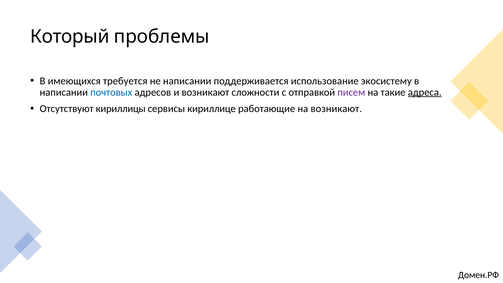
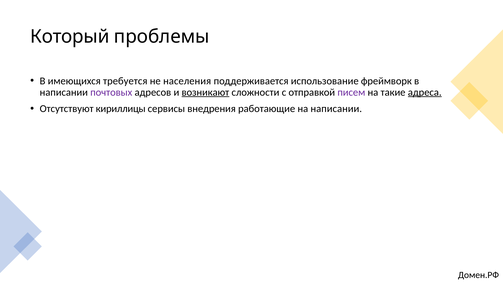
не написании: написании -> населения
экосистему: экосистему -> фреймворк
почтовых colour: blue -> purple
возникают at (205, 92) underline: none -> present
кириллице: кириллице -> внедрения
на возникают: возникают -> написании
